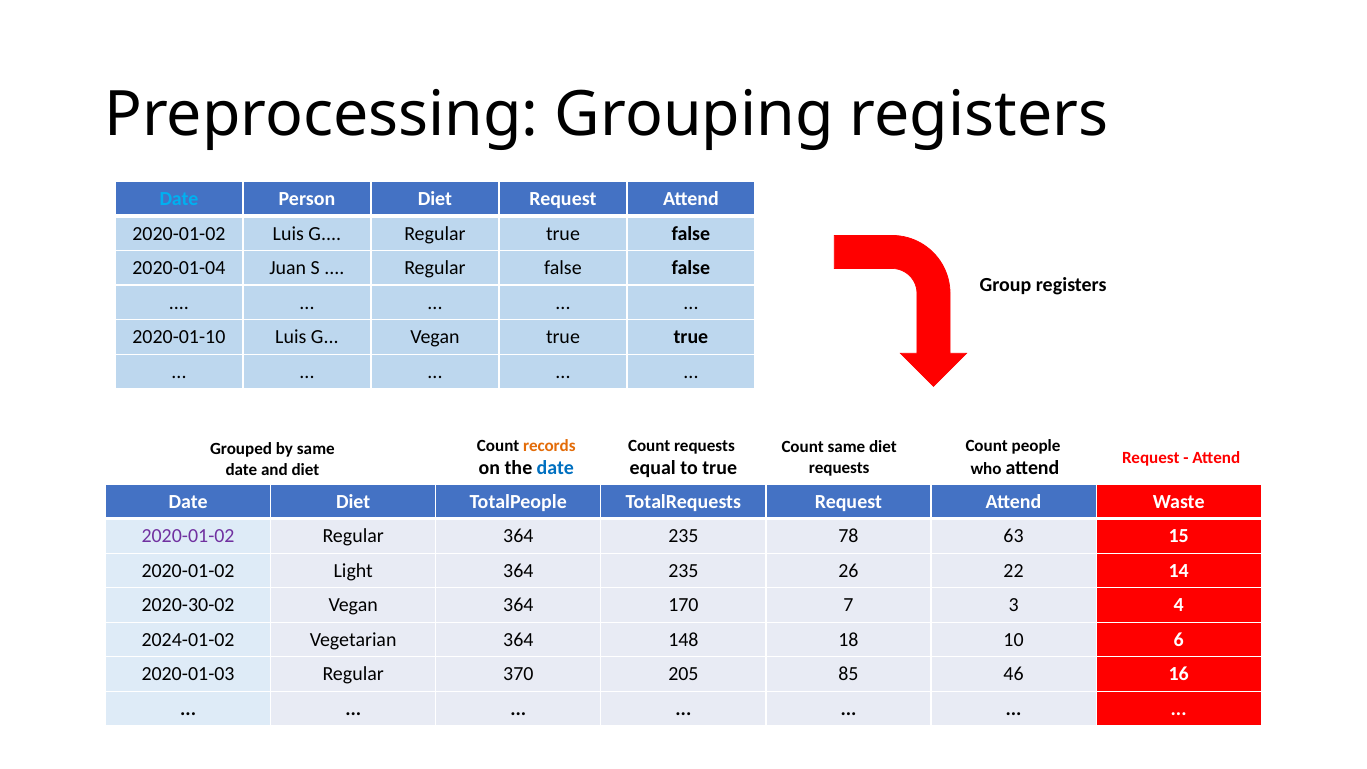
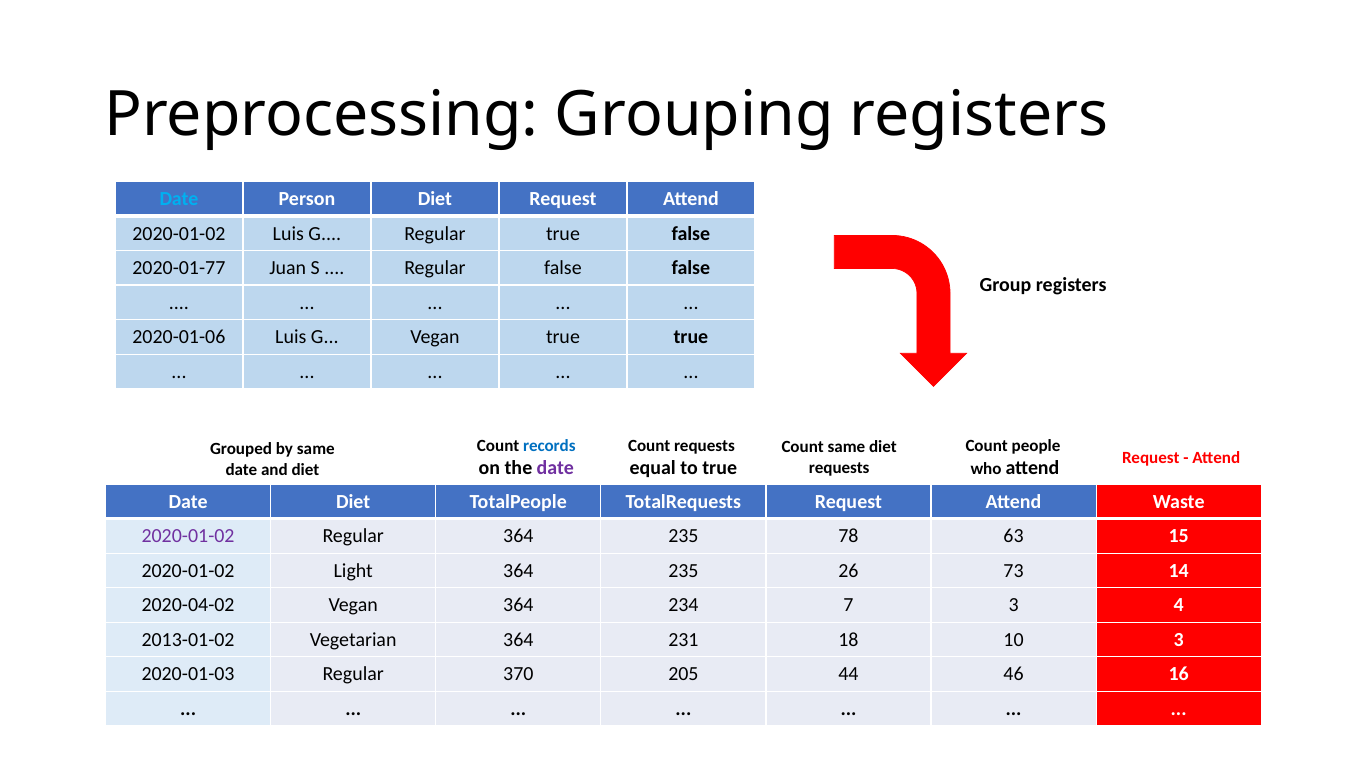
2020-01-04: 2020-01-04 -> 2020-01-77
2020-01-10: 2020-01-10 -> 2020-01-06
records colour: orange -> blue
date at (555, 468) colour: blue -> purple
22: 22 -> 73
2020-30-02: 2020-30-02 -> 2020-04-02
170: 170 -> 234
2024-01-02: 2024-01-02 -> 2013-01-02
148: 148 -> 231
10 6: 6 -> 3
85: 85 -> 44
